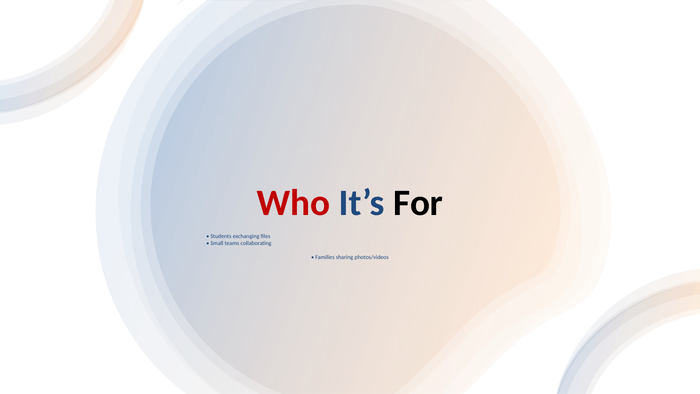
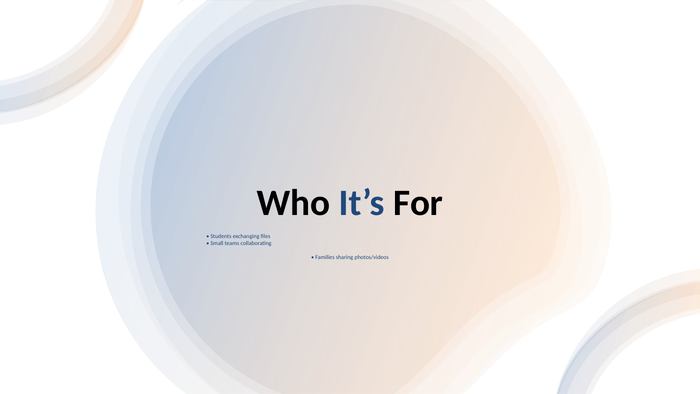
Who colour: red -> black
